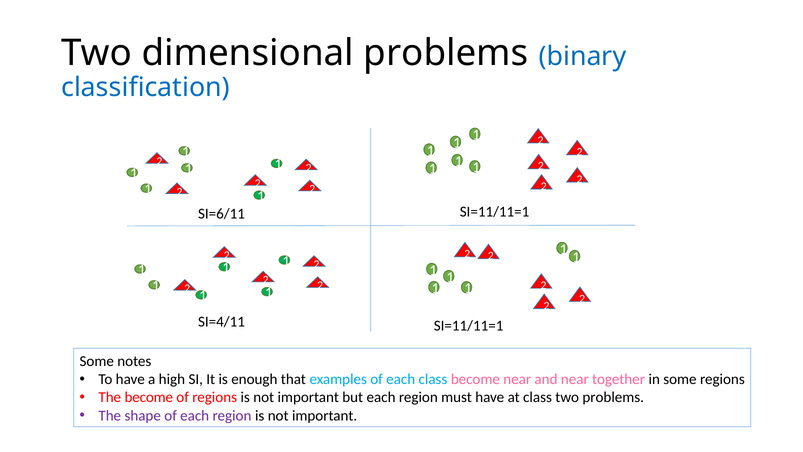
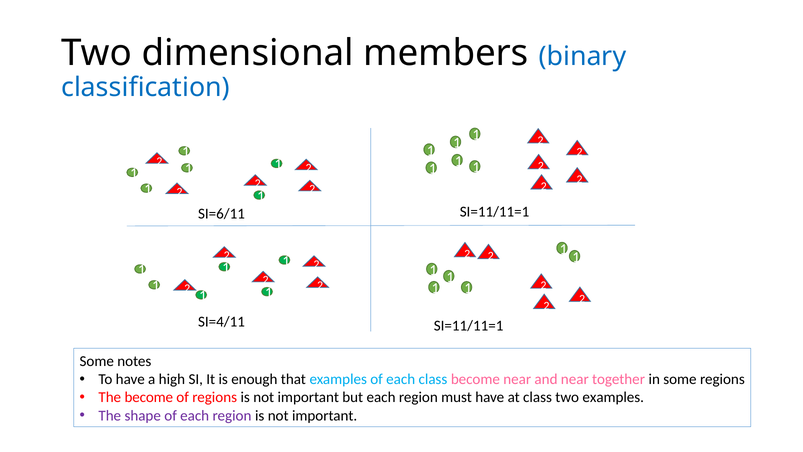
dimensional problems: problems -> members
two problems: problems -> examples
